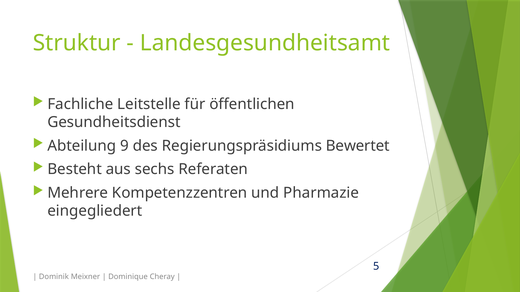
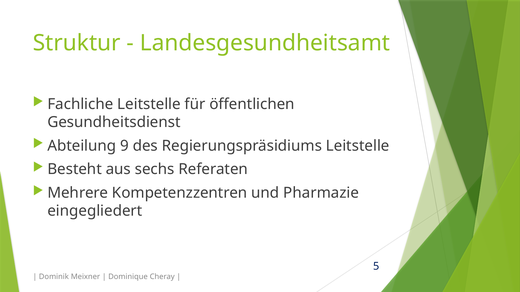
Regierungspräsidiums Bewertet: Bewertet -> Leitstelle
